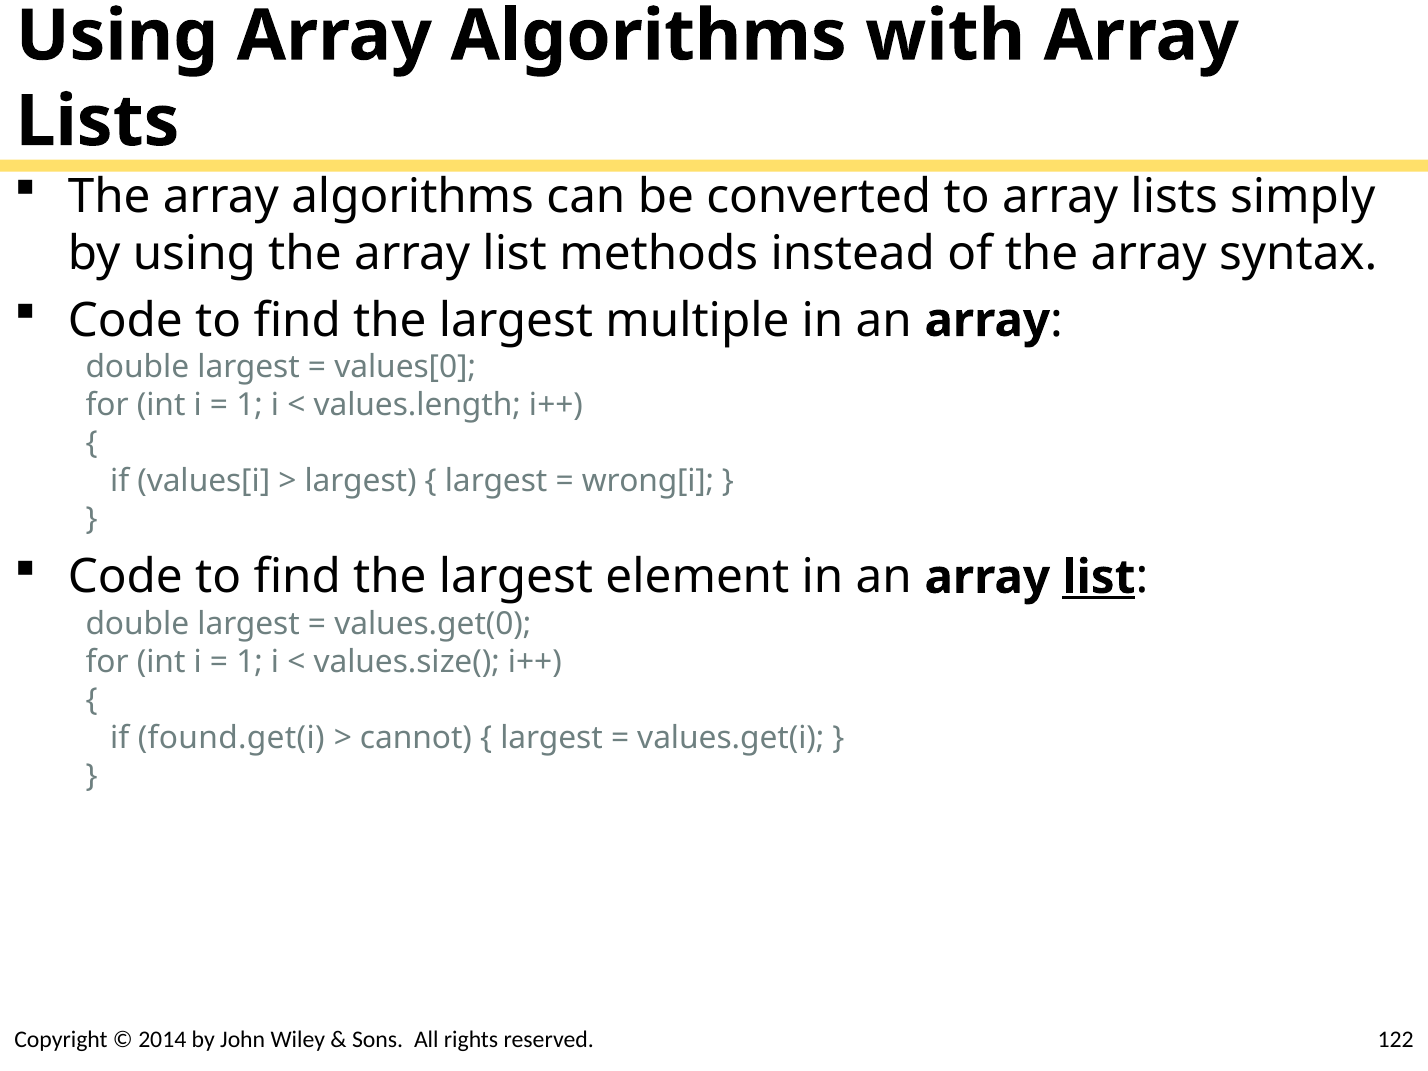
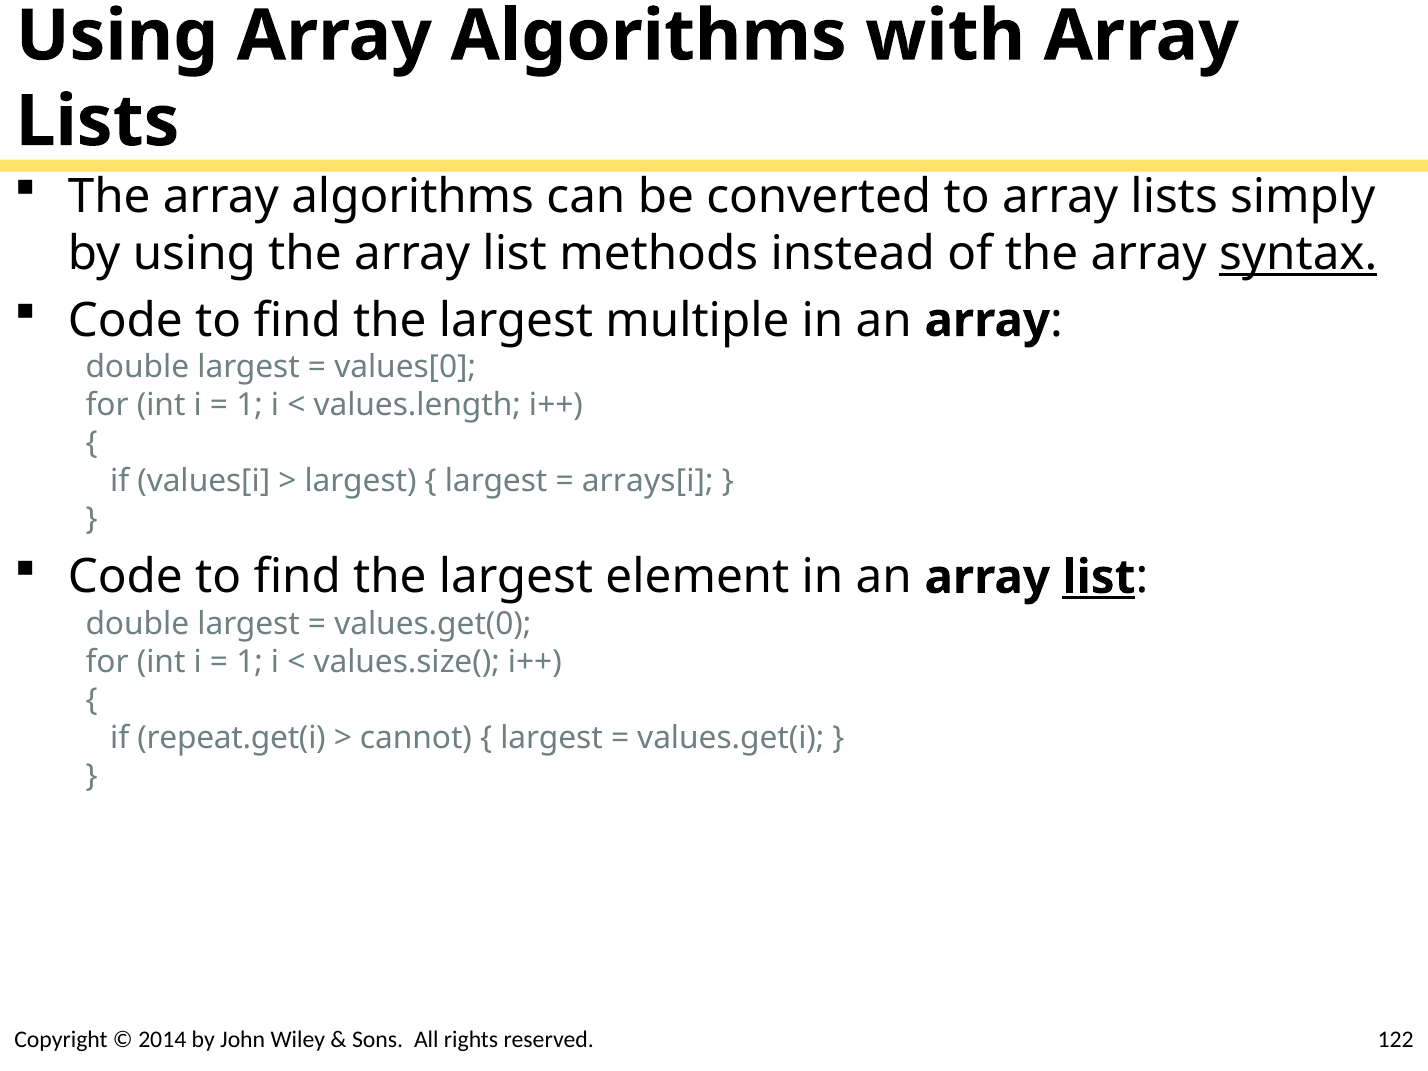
syntax underline: none -> present
wrong[i: wrong[i -> arrays[i
found.get(i: found.get(i -> repeat.get(i
